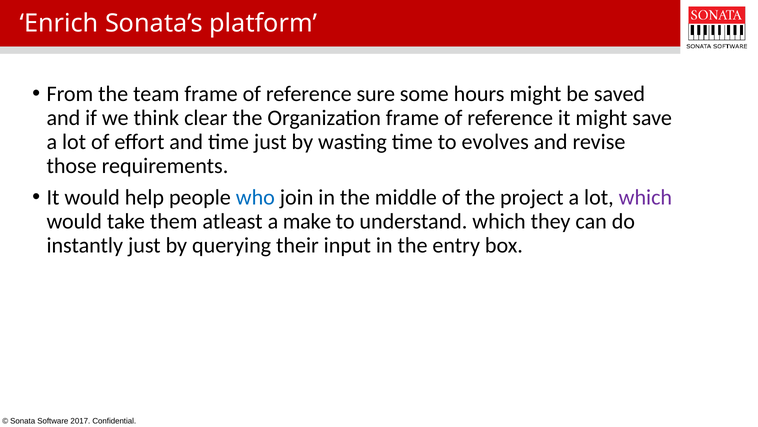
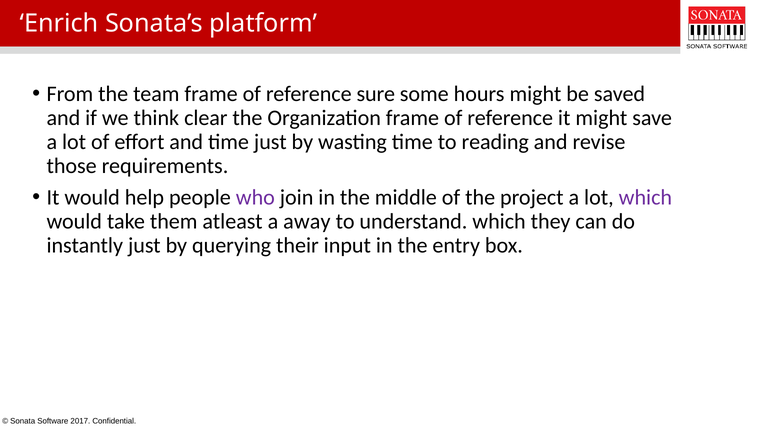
evolves: evolves -> reading
who colour: blue -> purple
make: make -> away
